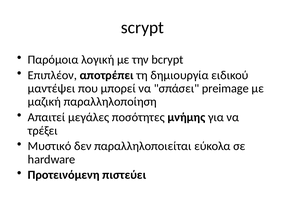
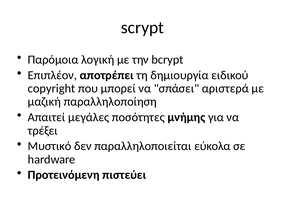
μαντέψει: μαντέψει -> copyright
preimage: preimage -> αριστερά
